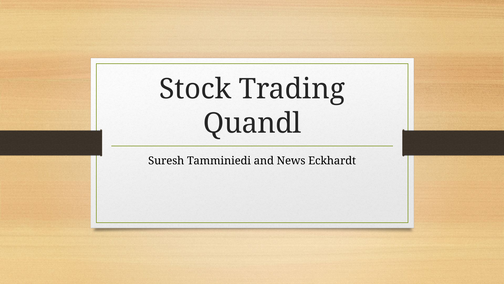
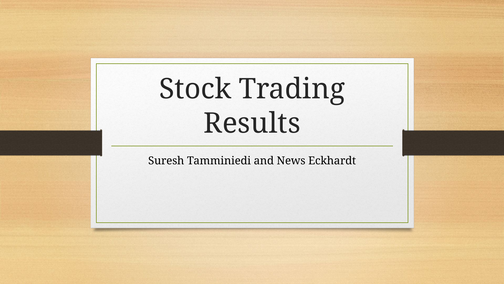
Quandl: Quandl -> Results
